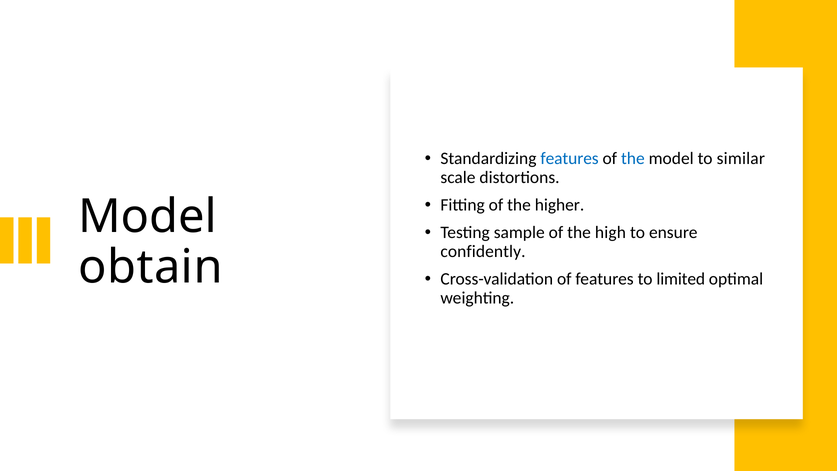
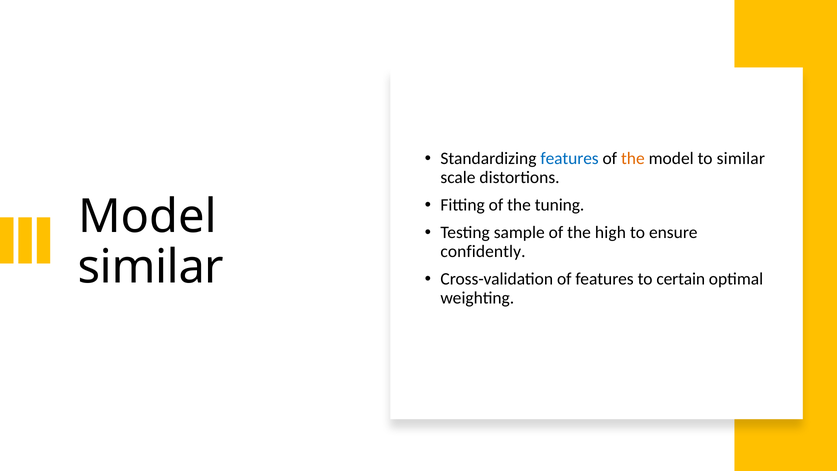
the at (633, 159) colour: blue -> orange
higher: higher -> tuning
obtain at (150, 267): obtain -> similar
limited: limited -> certain
